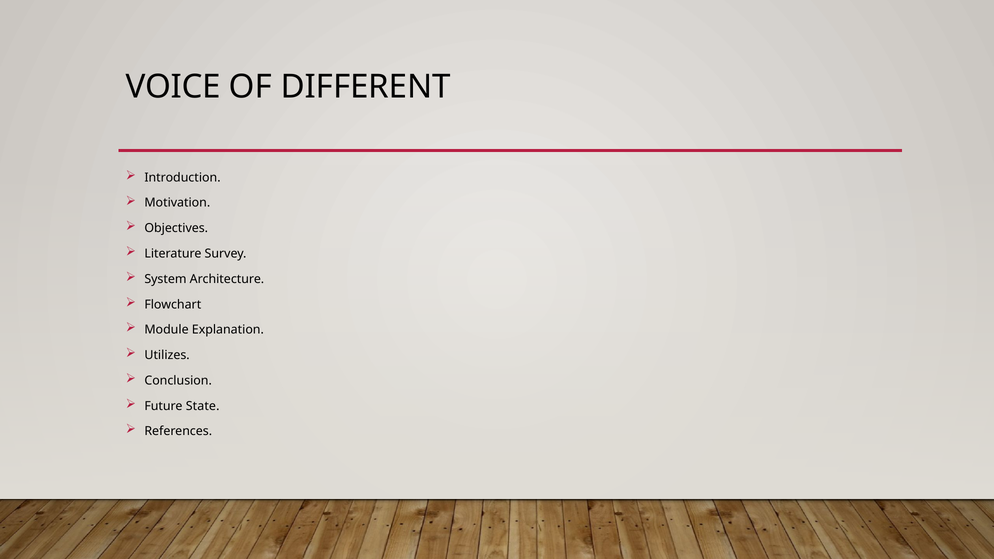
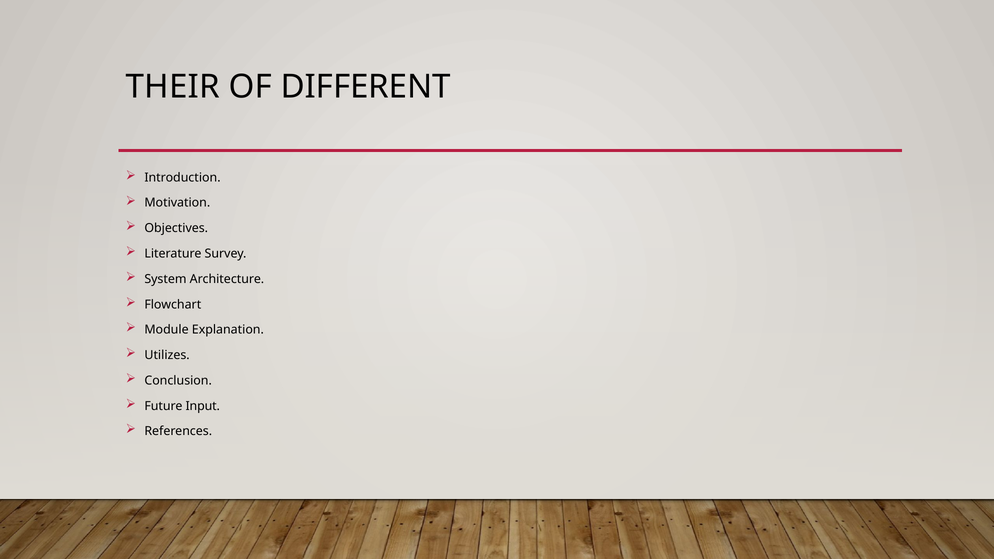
VOICE: VOICE -> THEIR
State: State -> Input
